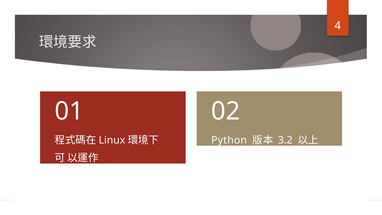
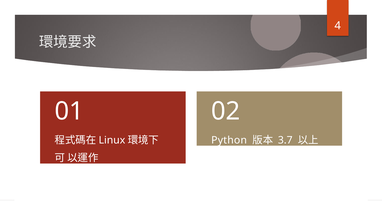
3.2: 3.2 -> 3.7
